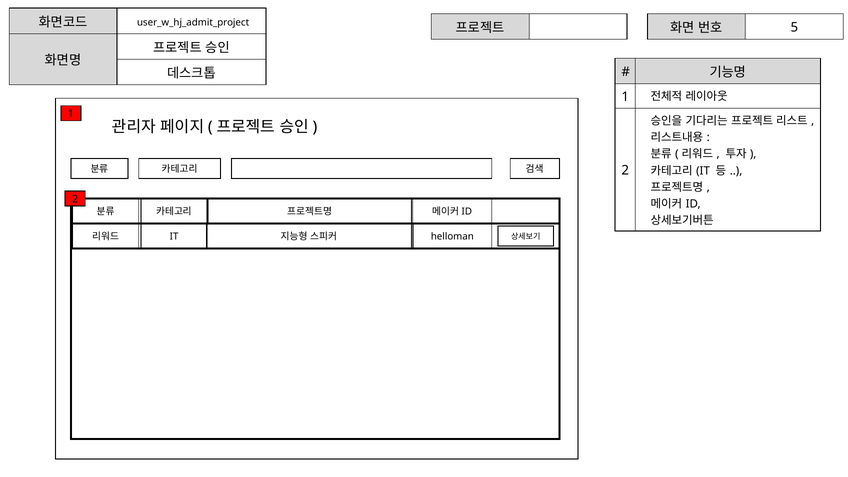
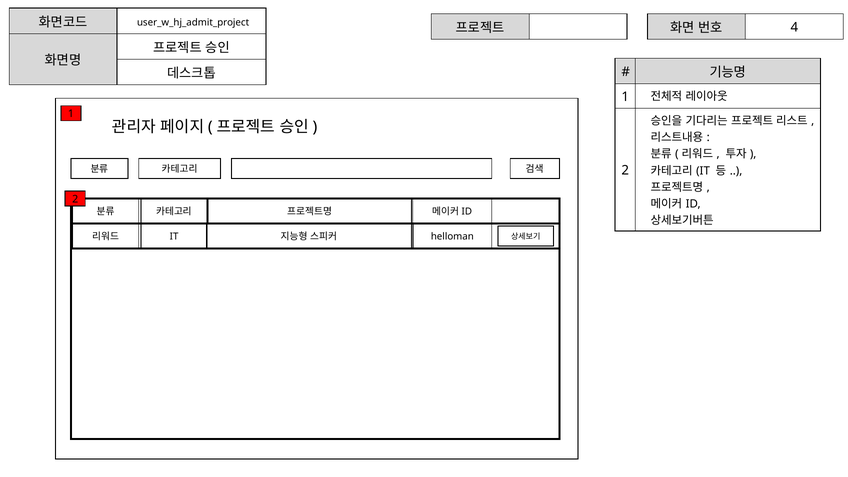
5: 5 -> 4
